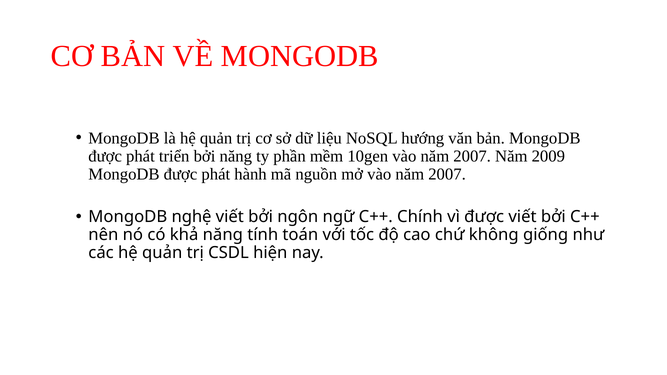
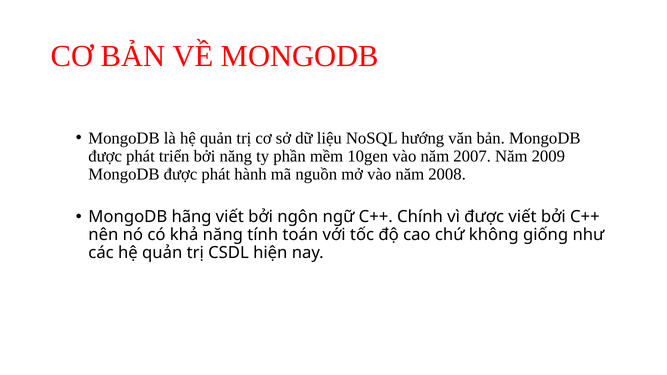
mở vào năm 2007: 2007 -> 2008
nghệ: nghệ -> hãng
